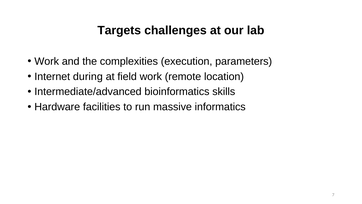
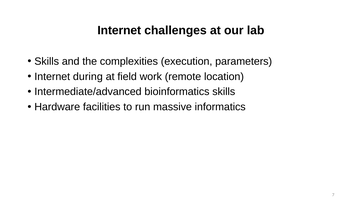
Targets at (119, 30): Targets -> Internet
Work at (47, 61): Work -> Skills
